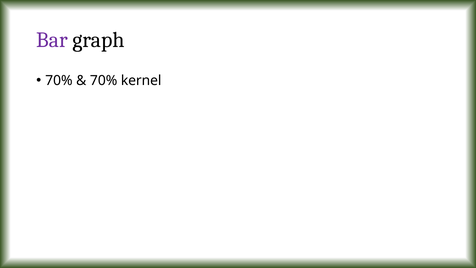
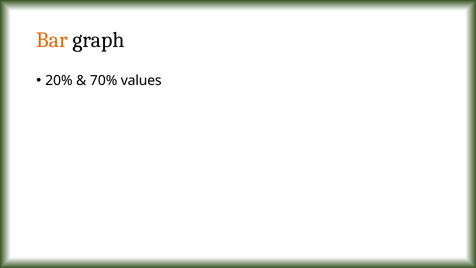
Bar colour: purple -> orange
70% at (59, 80): 70% -> 20%
kernel: kernel -> values
